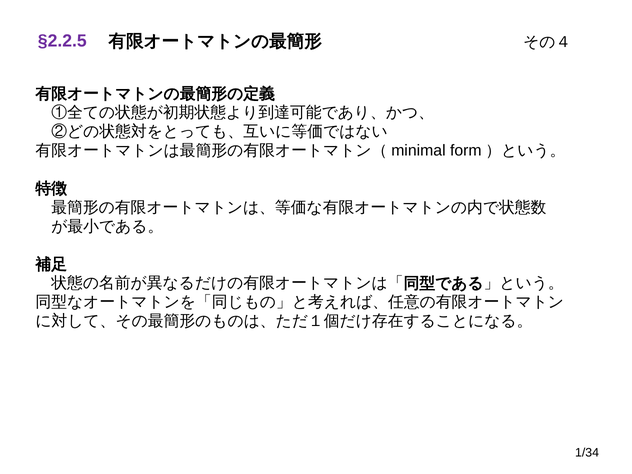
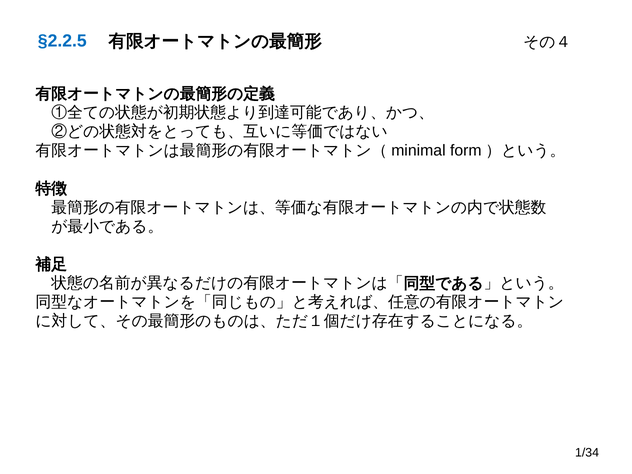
§2.2.5 colour: purple -> blue
